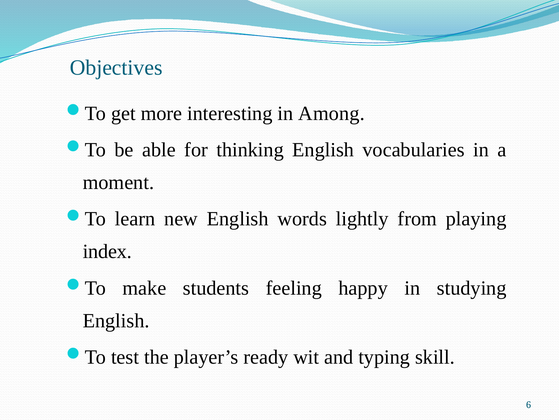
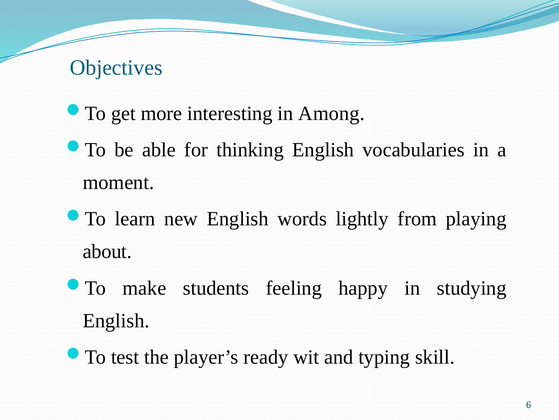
index: index -> about
